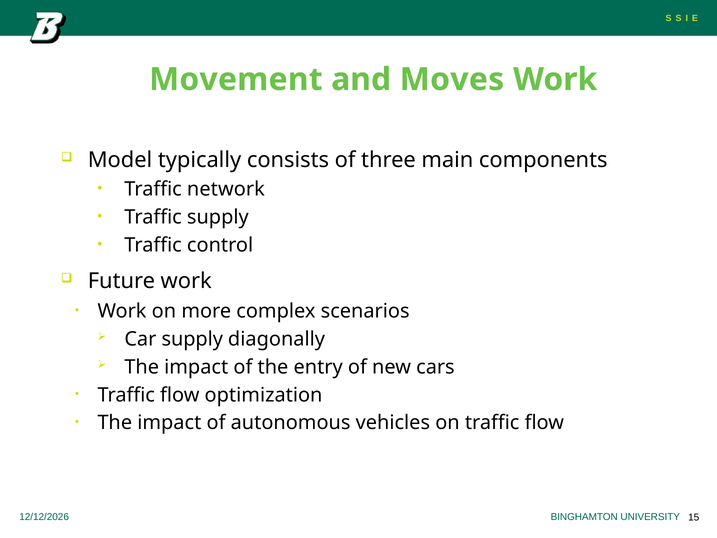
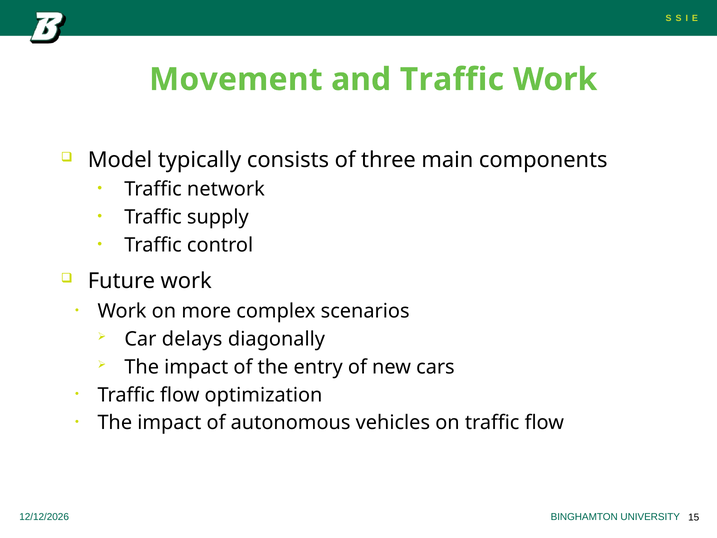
and Moves: Moves -> Traffic
Car supply: supply -> delays
